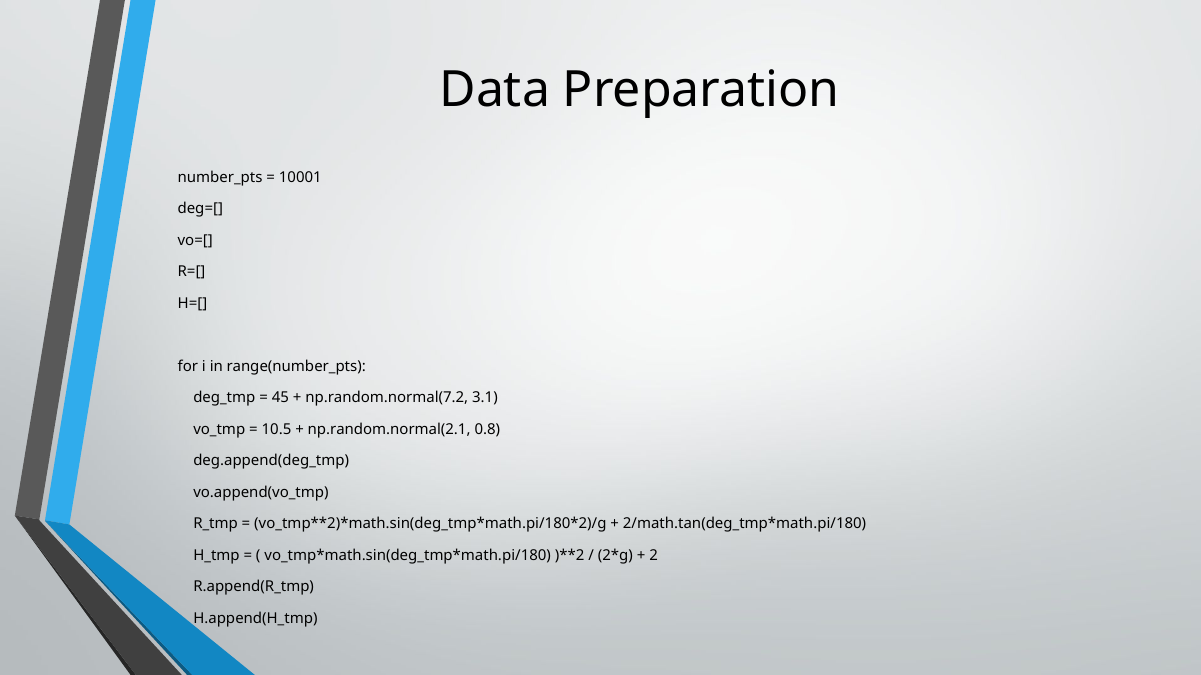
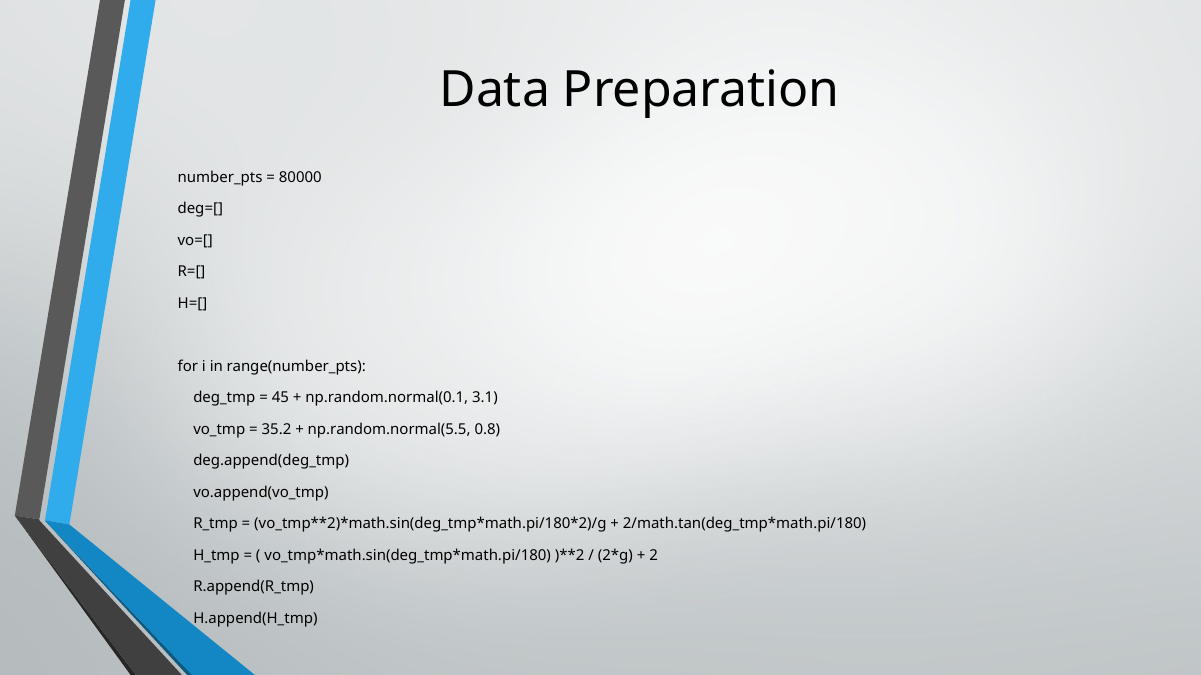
10001: 10001 -> 80000
np.random.normal(7.2: np.random.normal(7.2 -> np.random.normal(0.1
10.5: 10.5 -> 35.2
np.random.normal(2.1: np.random.normal(2.1 -> np.random.normal(5.5
